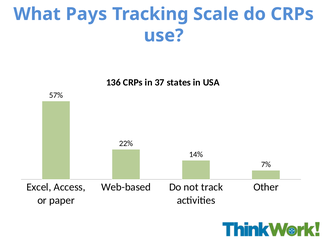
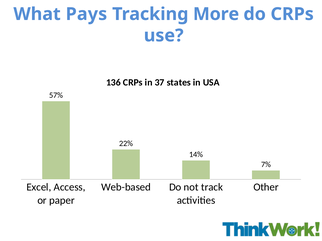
Scale: Scale -> More
